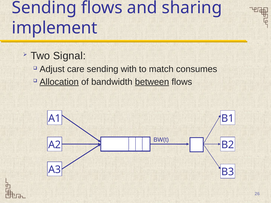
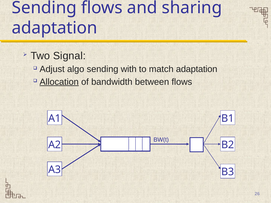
implement at (55, 28): implement -> adaptation
care: care -> algo
match consumes: consumes -> adaptation
between underline: present -> none
